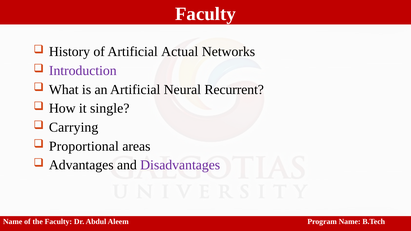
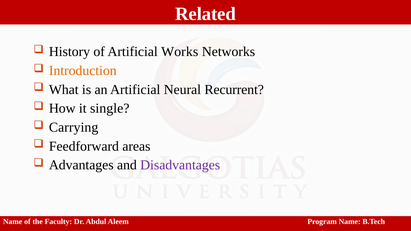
Faculty at (205, 14): Faculty -> Related
Actual: Actual -> Works
Introduction colour: purple -> orange
Proportional: Proportional -> Feedforward
